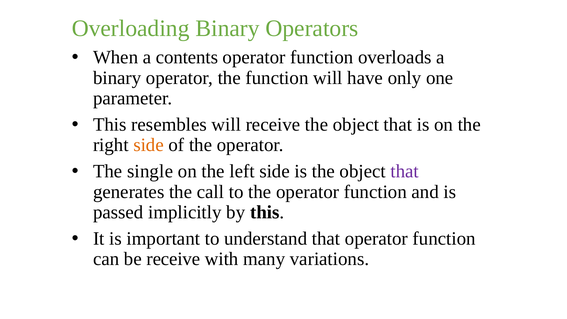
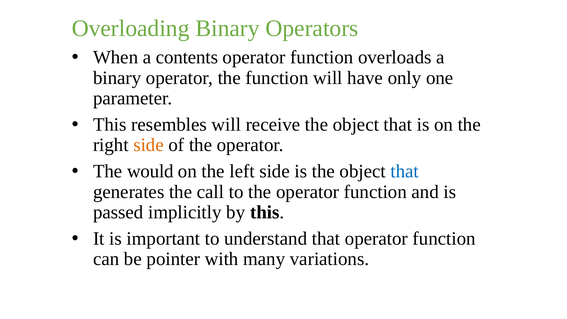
single: single -> would
that at (405, 171) colour: purple -> blue
be receive: receive -> pointer
